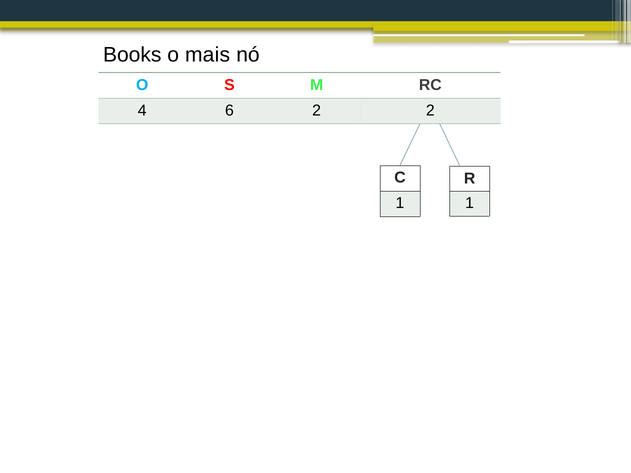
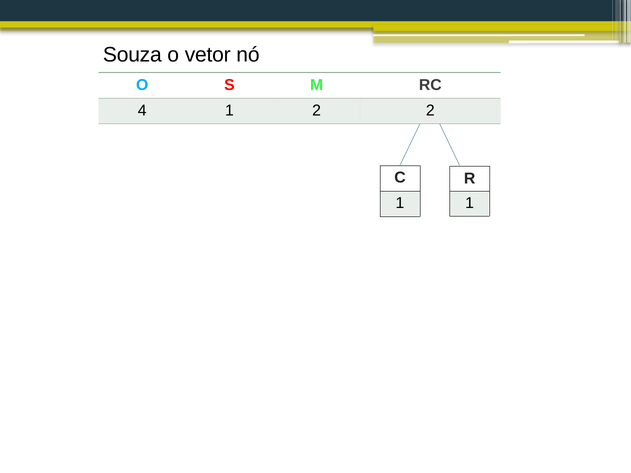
Books: Books -> Souza
mais: mais -> vetor
4 6: 6 -> 1
